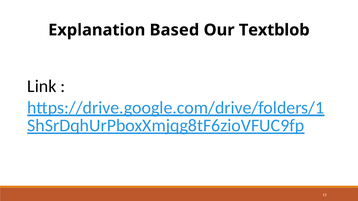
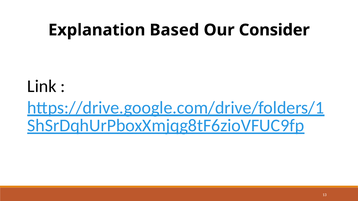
Textblob: Textblob -> Consider
